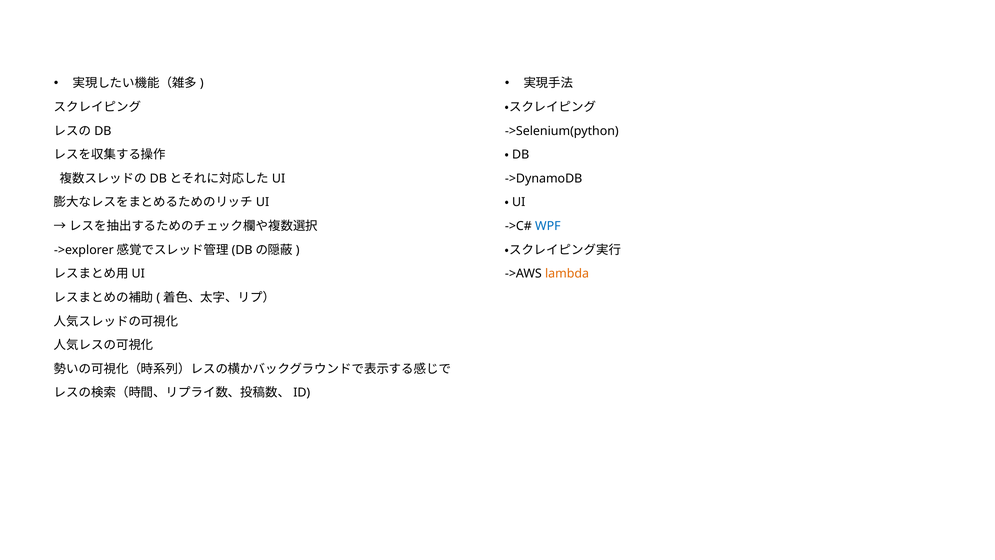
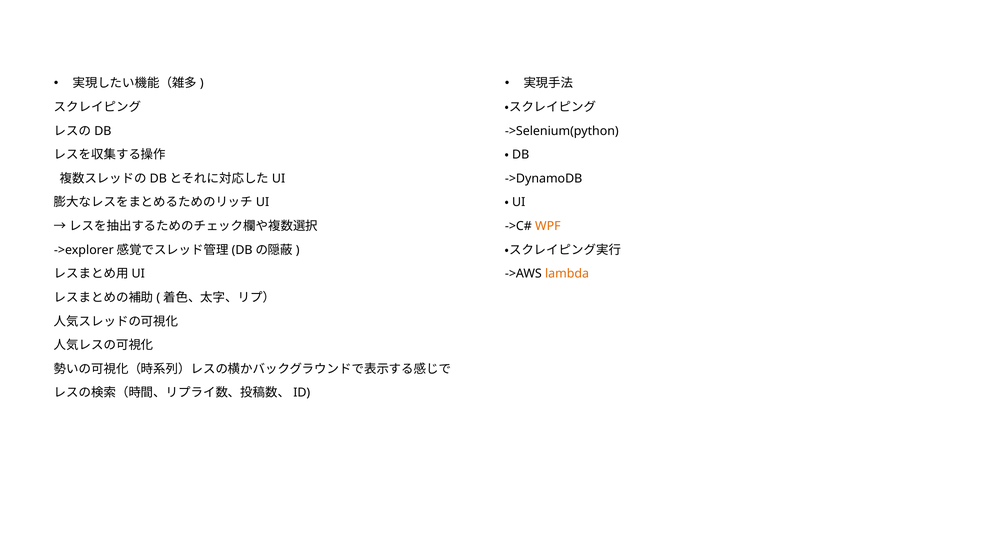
WPF colour: blue -> orange
